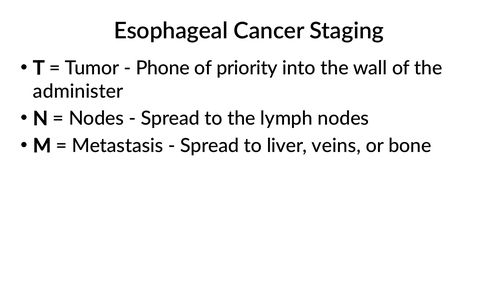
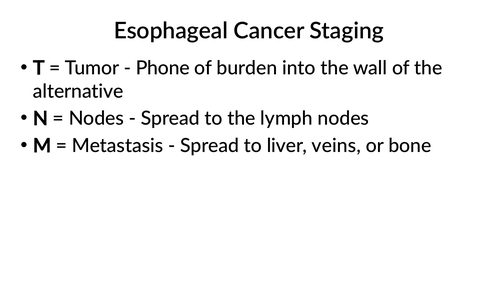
priority: priority -> burden
administer: administer -> alternative
